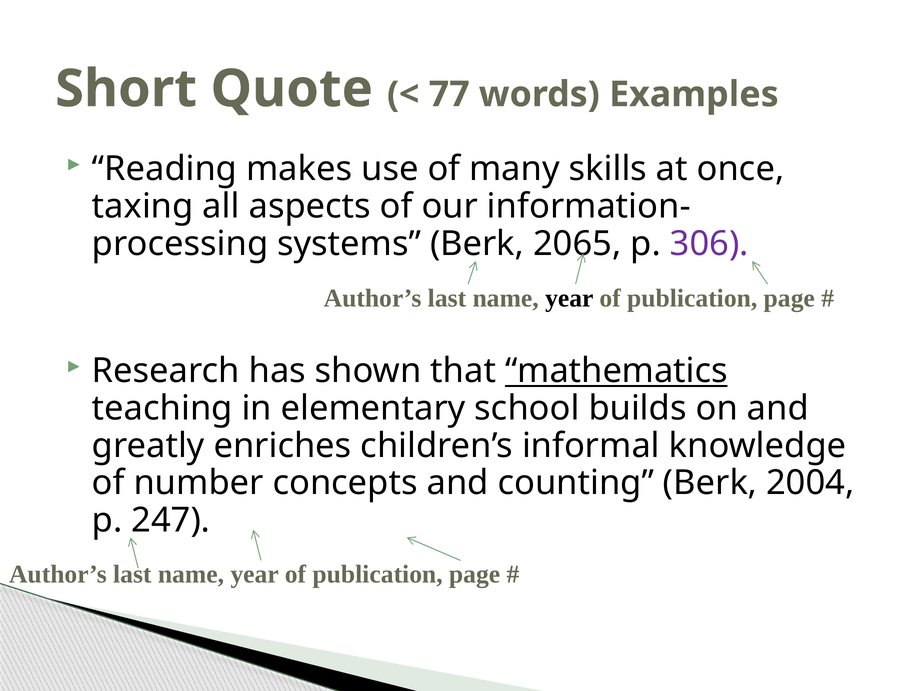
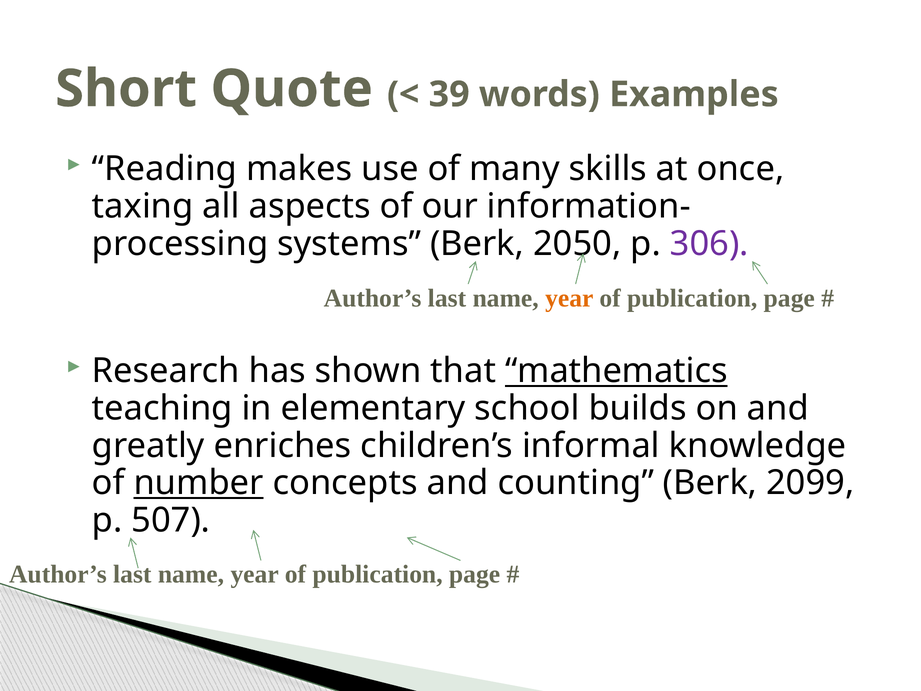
77: 77 -> 39
2065: 2065 -> 2050
year at (569, 298) colour: black -> orange
number underline: none -> present
2004: 2004 -> 2099
247: 247 -> 507
